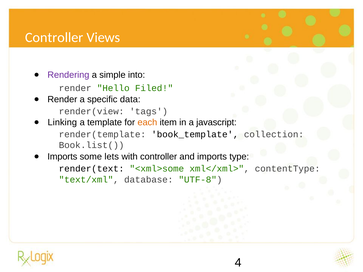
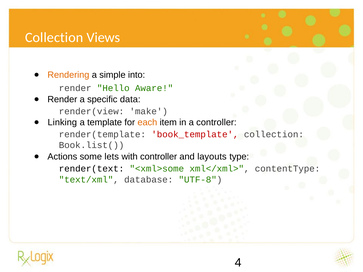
Controller at (54, 37): Controller -> Collection
Rendering colour: purple -> orange
Filed: Filed -> Aware
tags: tags -> make
a javascript: javascript -> controller
book_template colour: black -> red
Imports at (62, 157): Imports -> Actions
and imports: imports -> layouts
